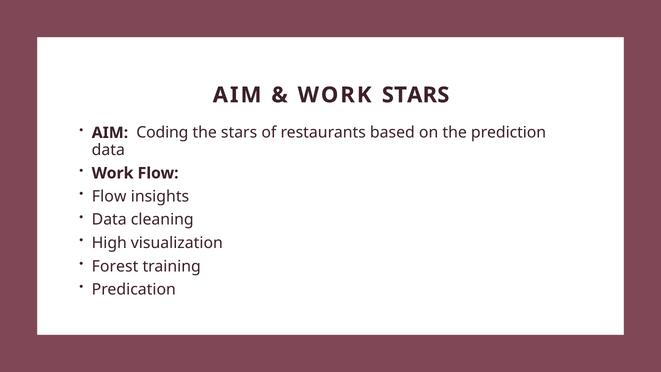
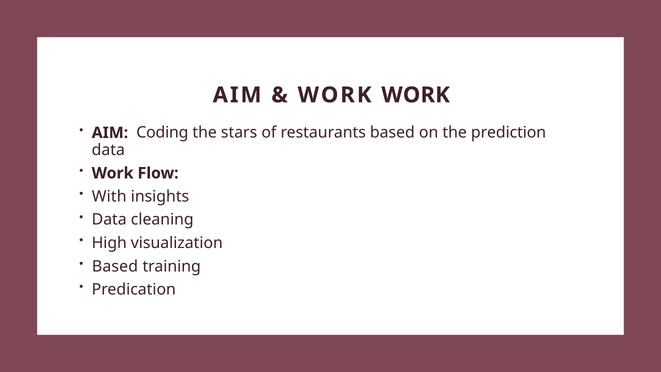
WORK STARS: STARS -> WORK
Flow at (109, 196): Flow -> With
Forest at (115, 266): Forest -> Based
